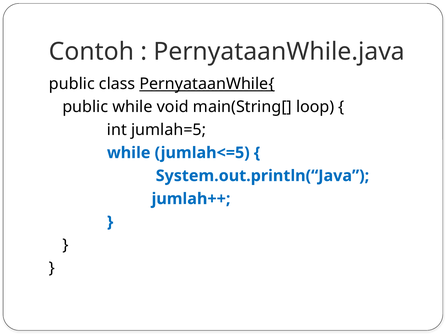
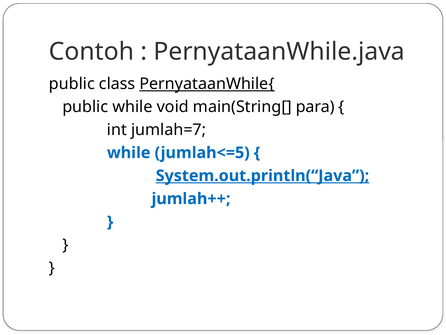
loop: loop -> para
jumlah=5: jumlah=5 -> jumlah=7
System.out.println(“Java underline: none -> present
